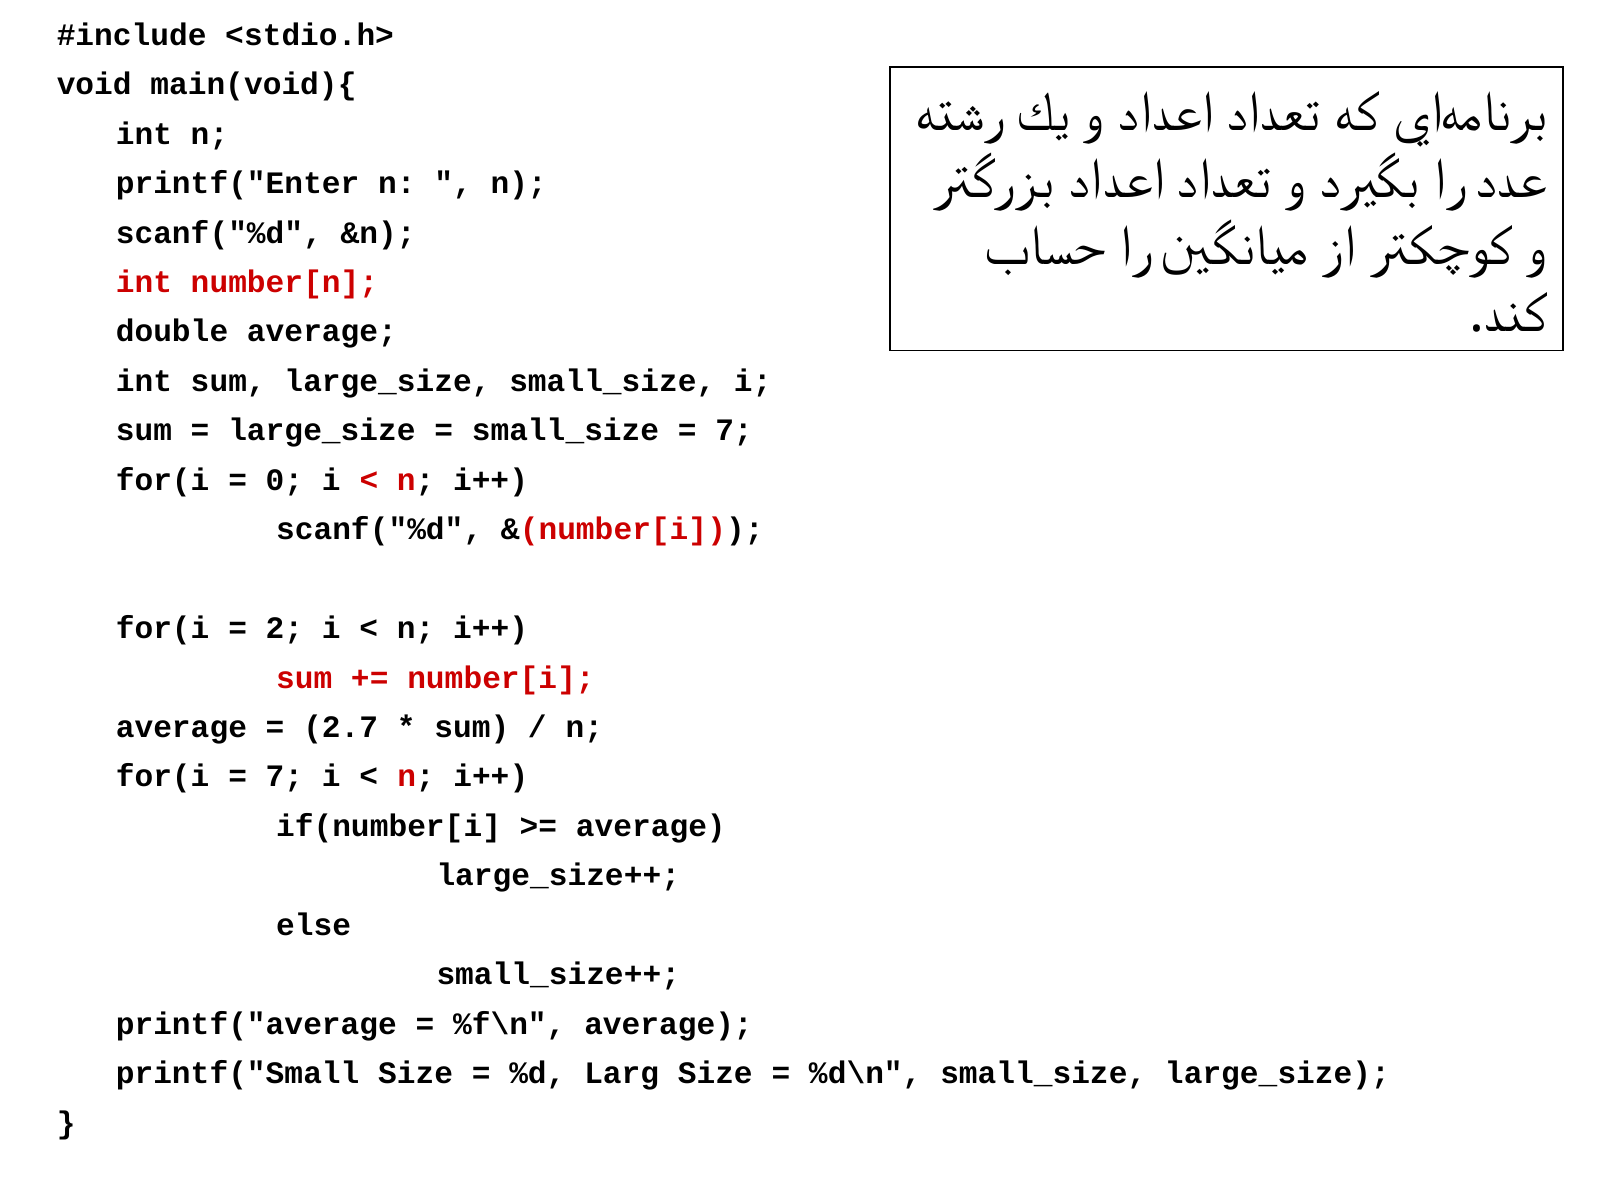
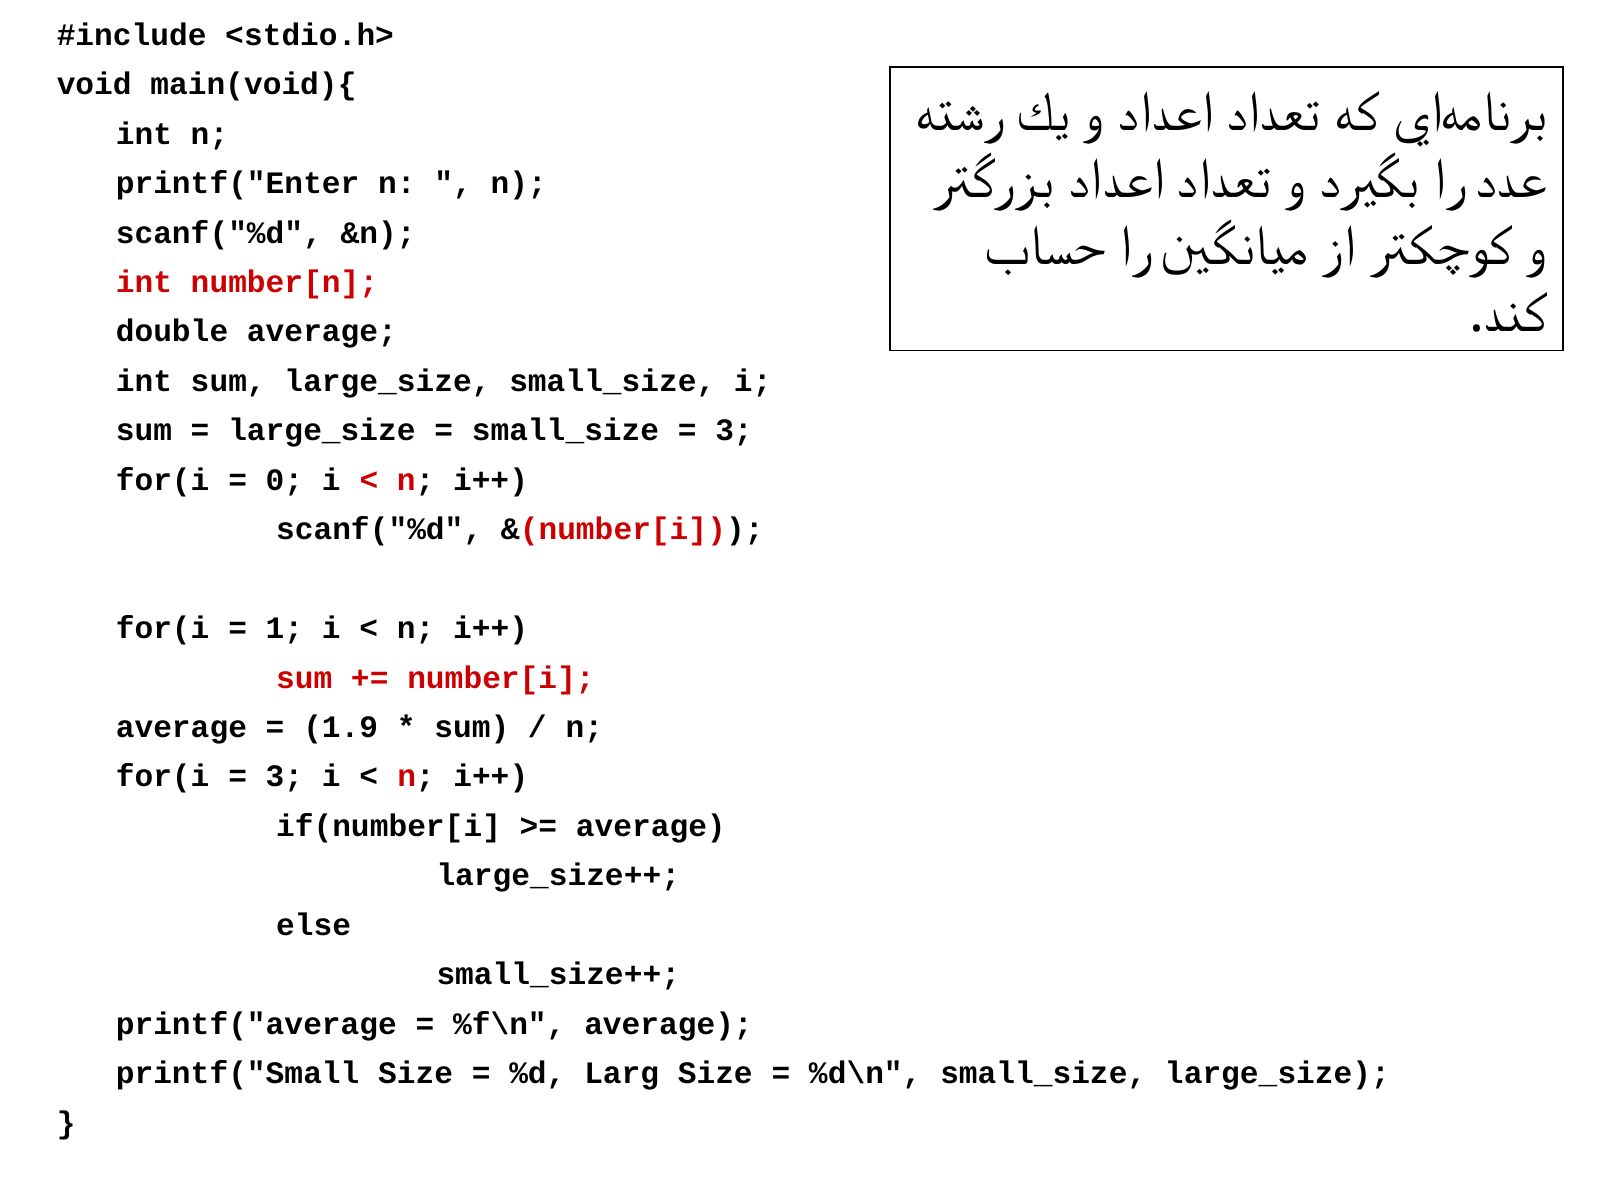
7 at (734, 430): 7 -> 3
2: 2 -> 1
2.7: 2.7 -> 1.9
7 at (284, 776): 7 -> 3
